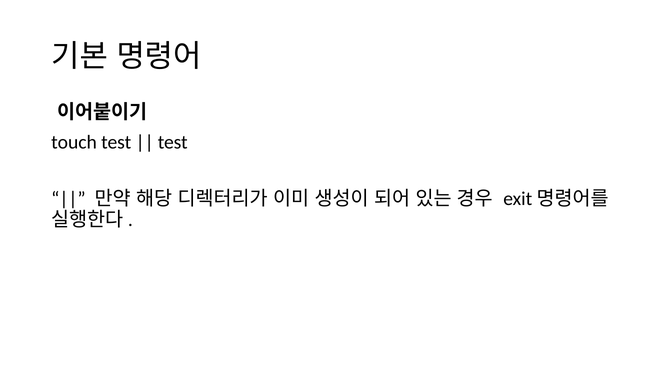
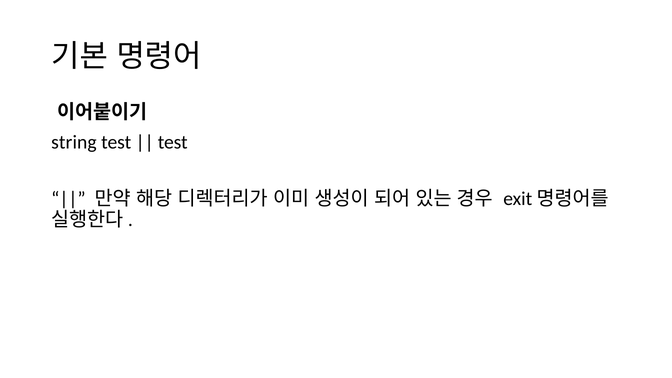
touch: touch -> string
